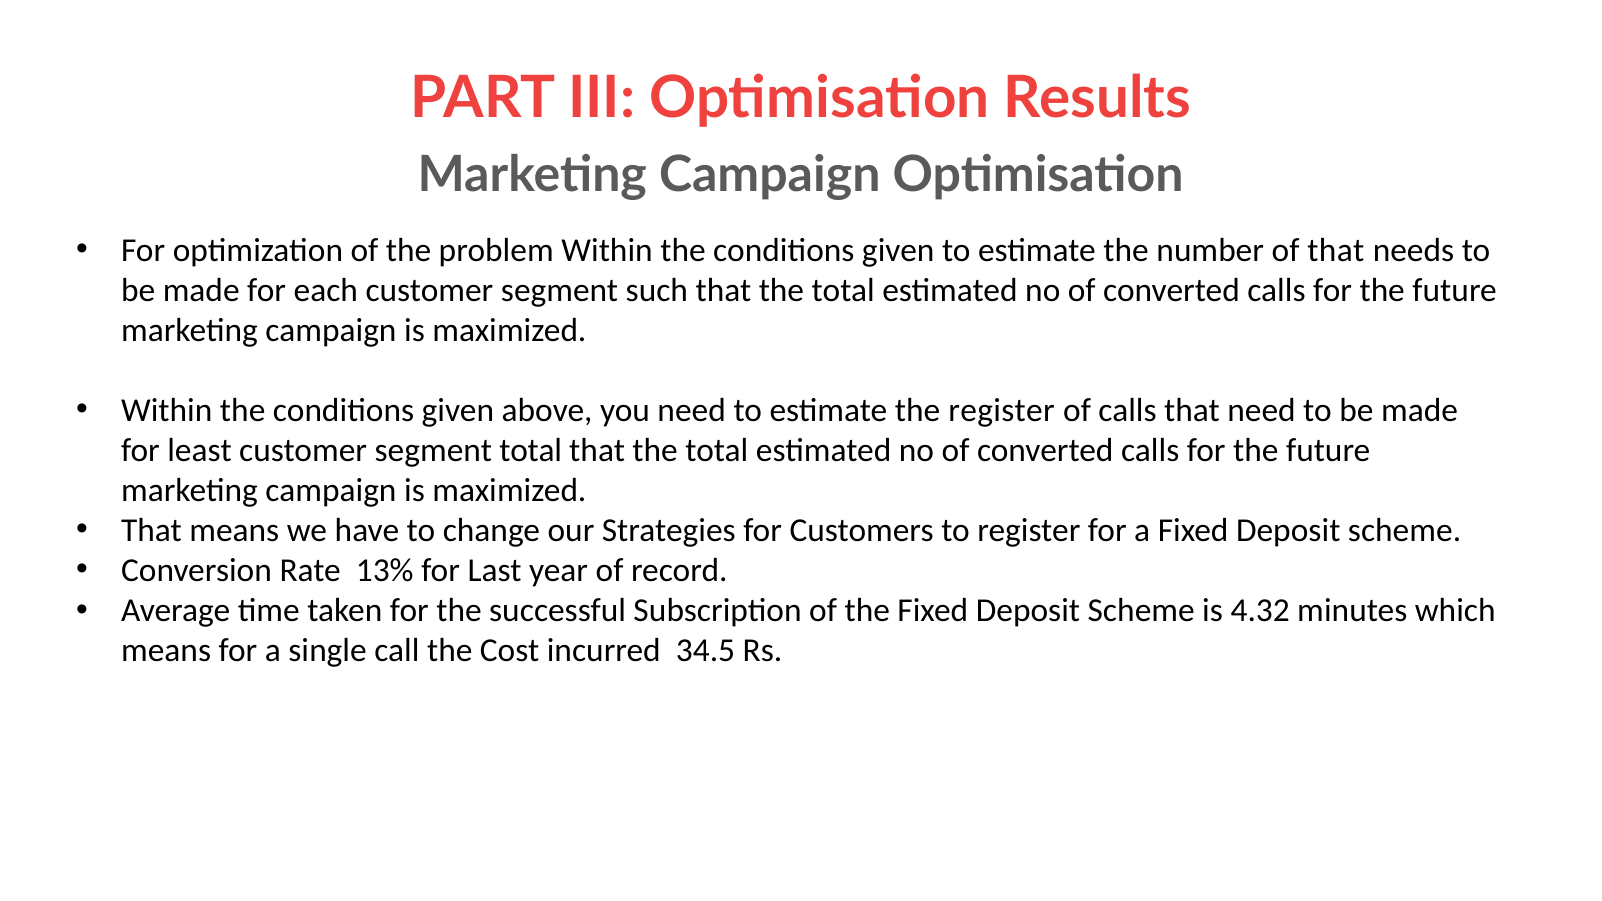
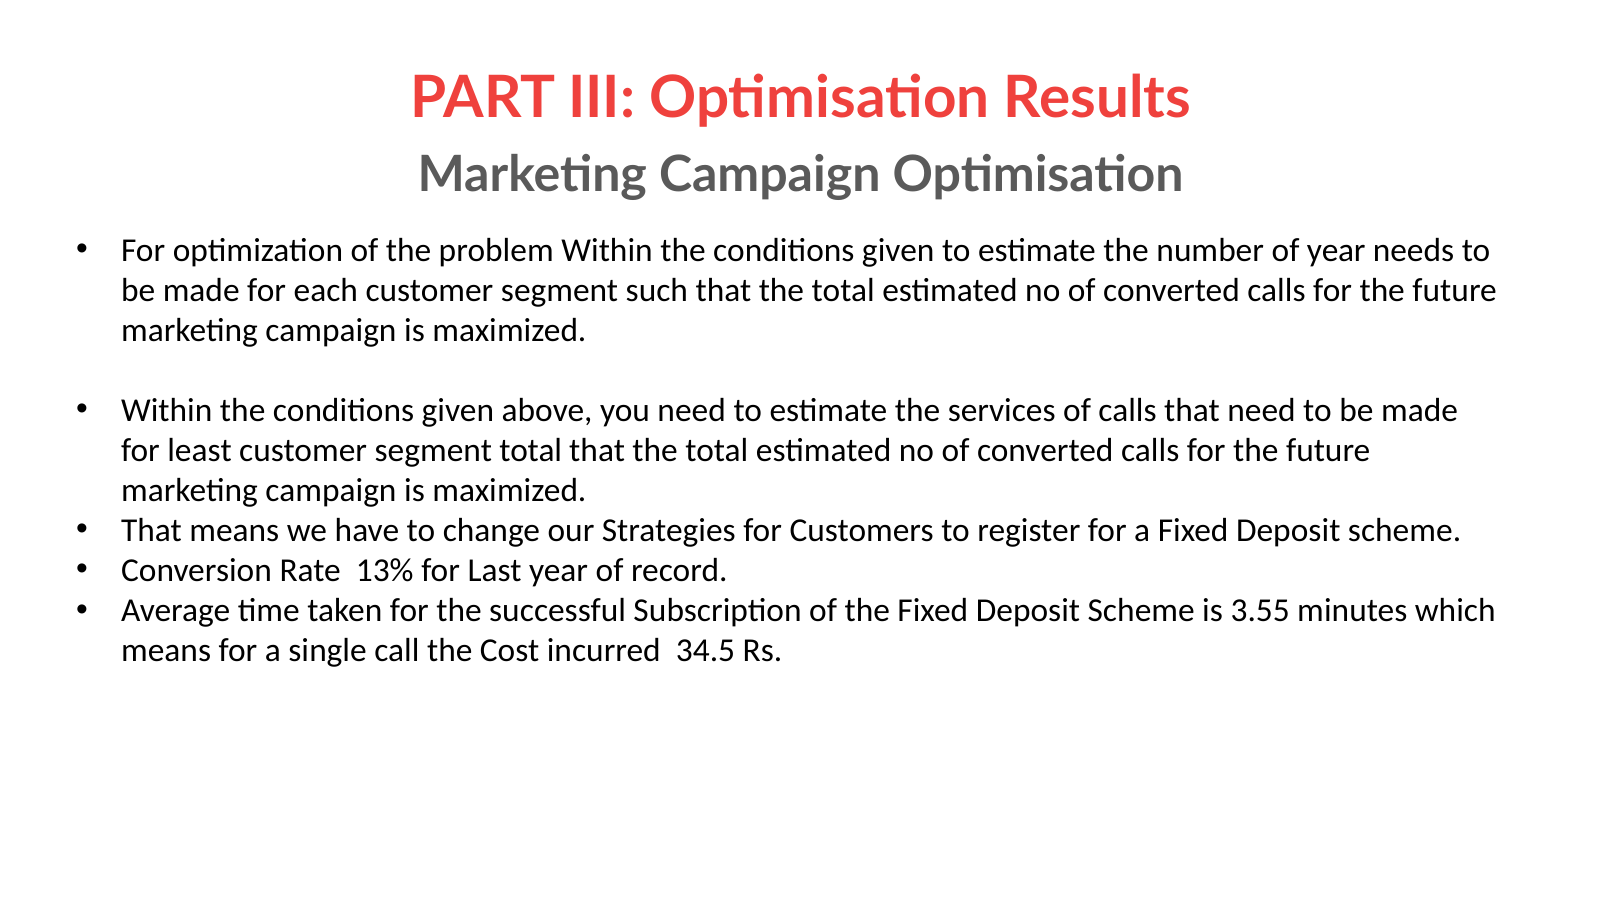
of that: that -> year
the register: register -> services
4.32: 4.32 -> 3.55
